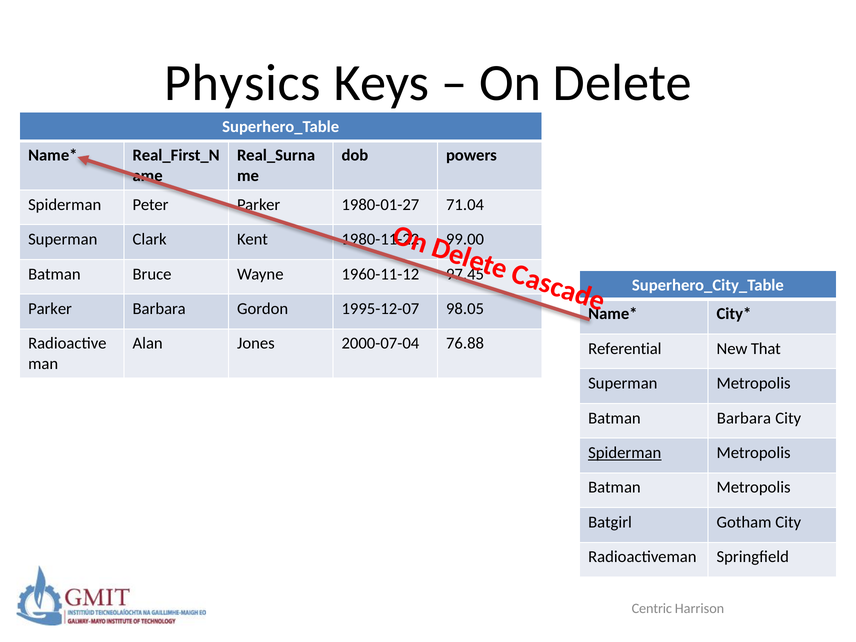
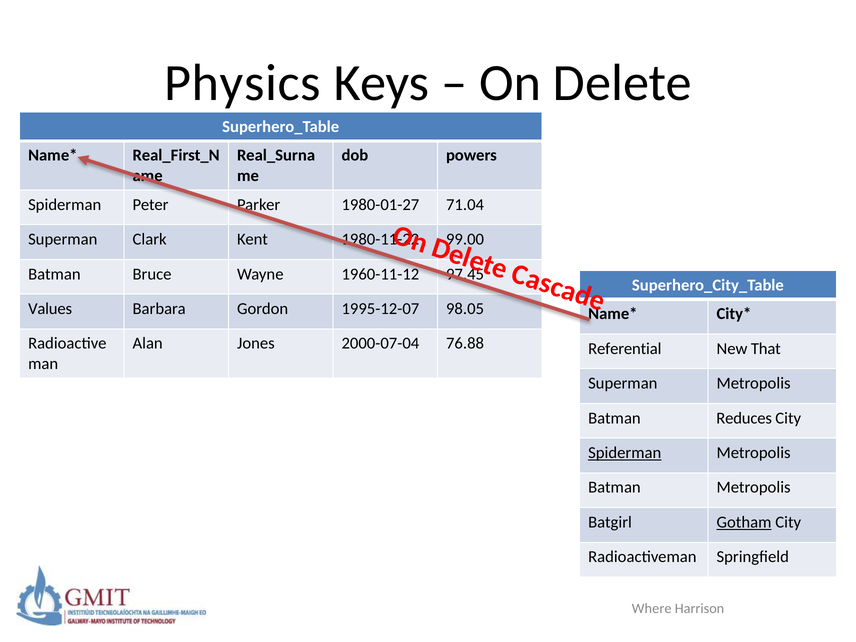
Parker at (50, 309): Parker -> Values
Batman Barbara: Barbara -> Reduces
Gotham underline: none -> present
Centric: Centric -> Where
